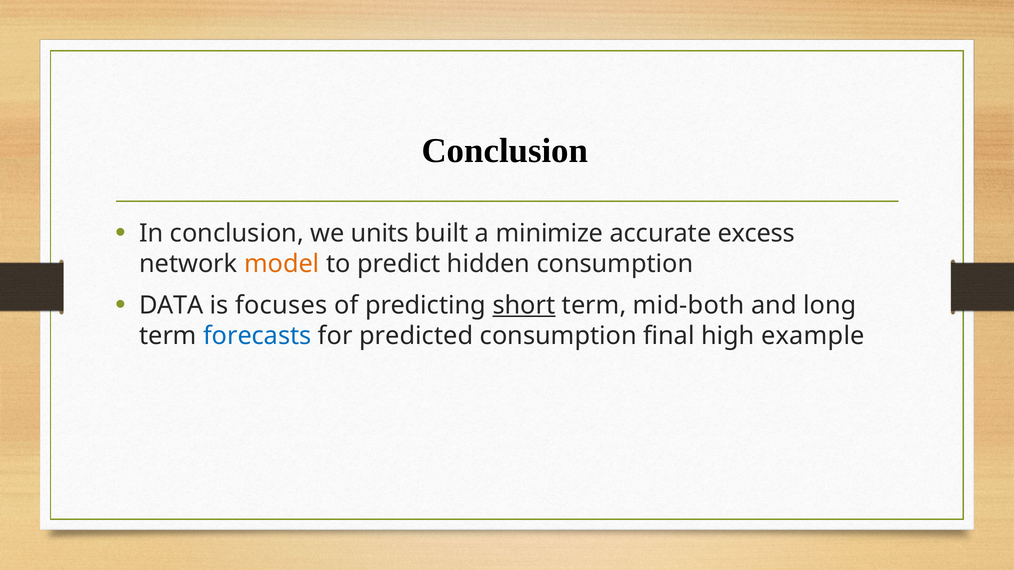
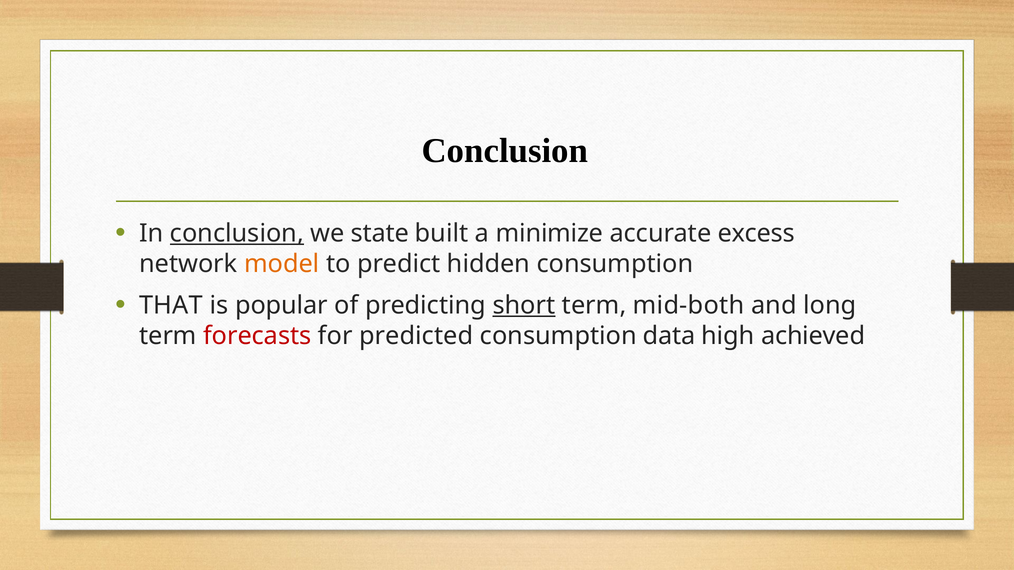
conclusion at (237, 233) underline: none -> present
units: units -> state
DATA: DATA -> THAT
focuses: focuses -> popular
forecasts colour: blue -> red
final: final -> data
example: example -> achieved
